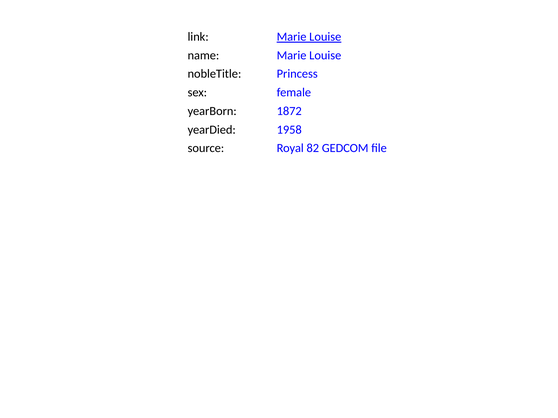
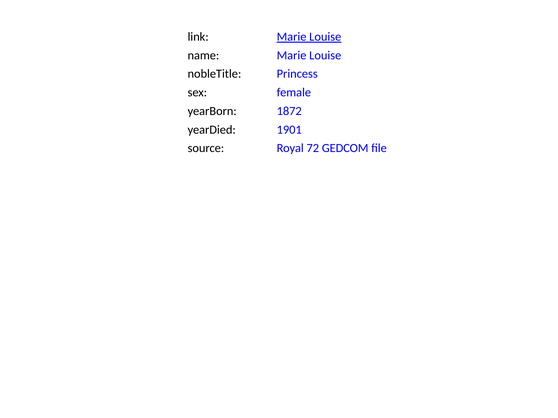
1958: 1958 -> 1901
82: 82 -> 72
